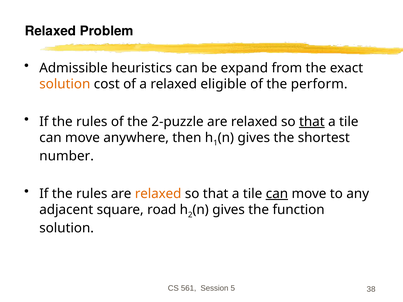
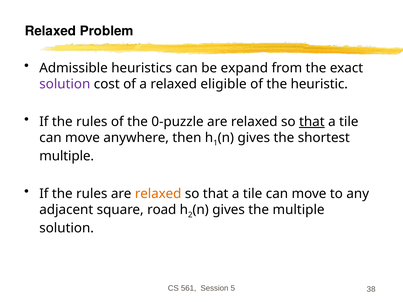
solution at (65, 84) colour: orange -> purple
perform: perform -> heuristic
2-puzzle: 2-puzzle -> 0-puzzle
number at (67, 156): number -> multiple
can at (277, 194) underline: present -> none
the function: function -> multiple
